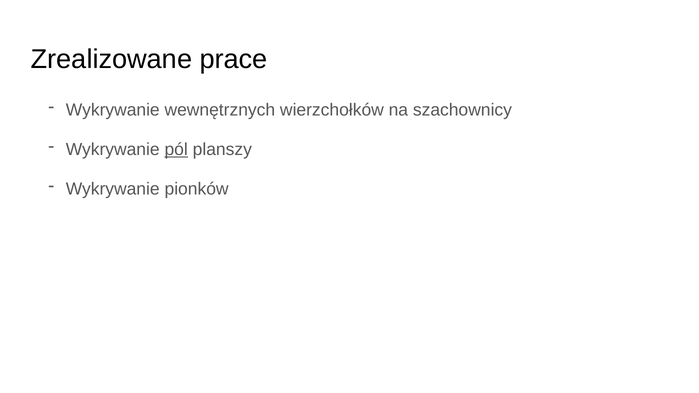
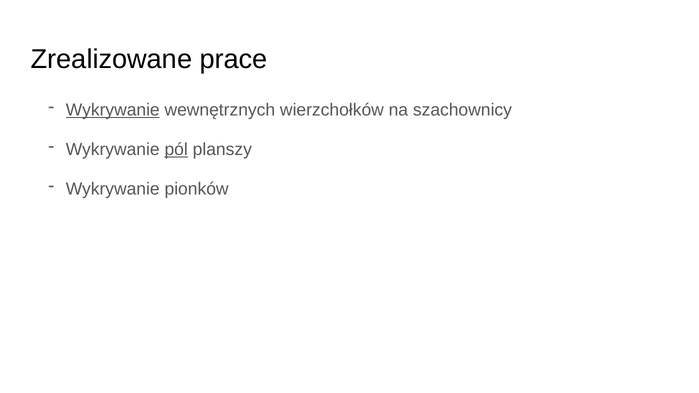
Wykrywanie at (113, 110) underline: none -> present
